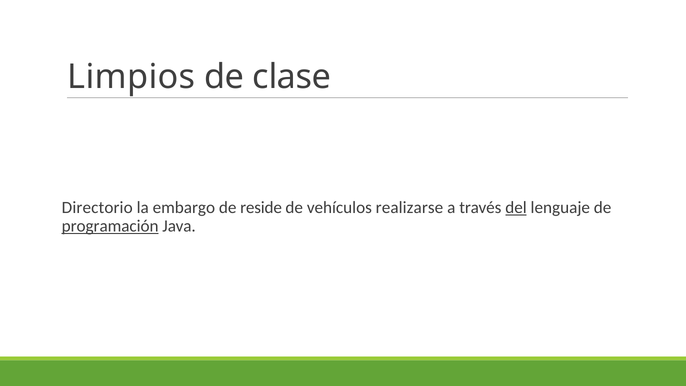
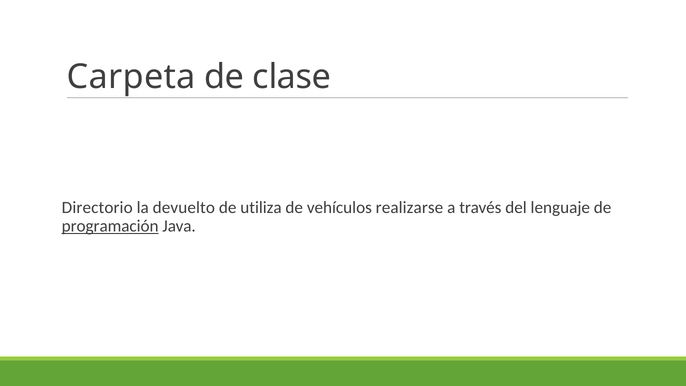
Limpios: Limpios -> Carpeta
embargo: embargo -> devuelto
reside: reside -> utiliza
del underline: present -> none
